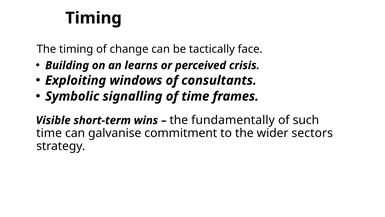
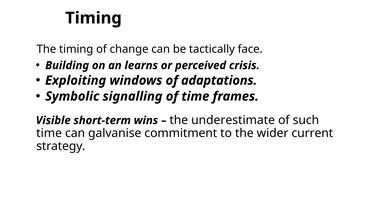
consultants: consultants -> adaptations
fundamentally: fundamentally -> underestimate
sectors: sectors -> current
